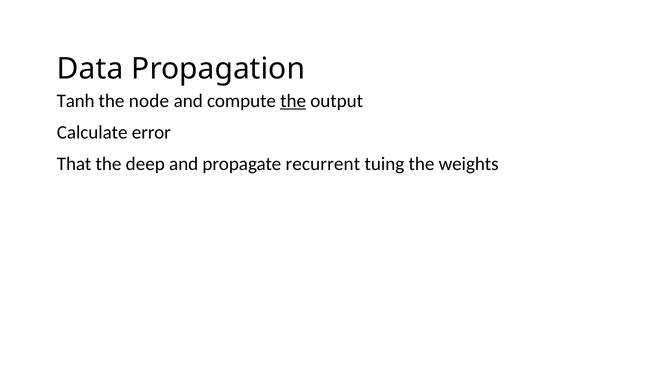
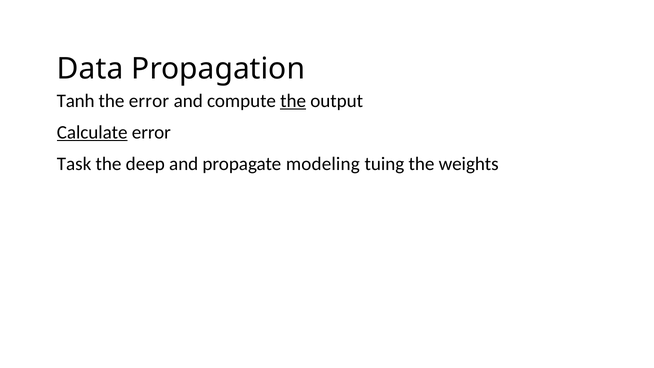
the node: node -> error
Calculate underline: none -> present
That: That -> Task
recurrent: recurrent -> modeling
